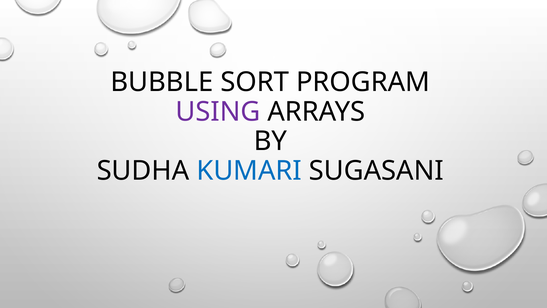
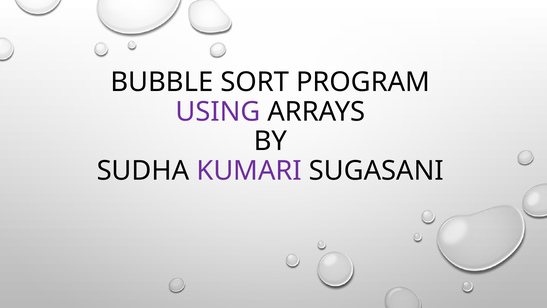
KUMARI colour: blue -> purple
